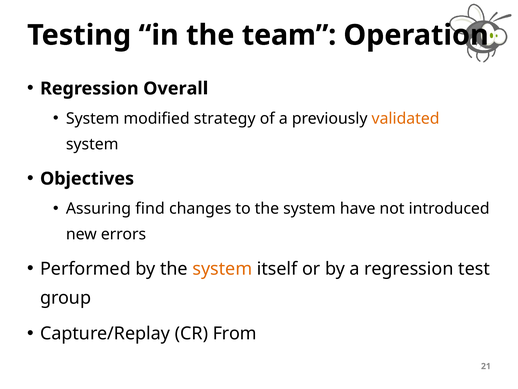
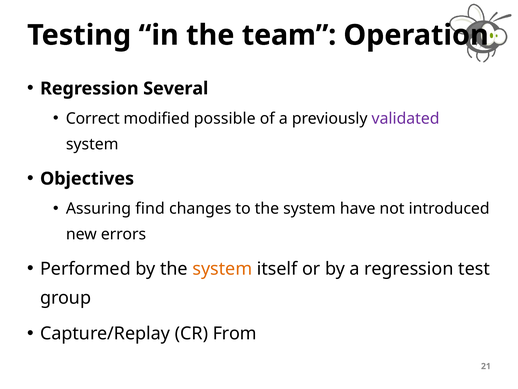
Overall: Overall -> Several
System at (93, 118): System -> Correct
strategy: strategy -> possible
validated colour: orange -> purple
